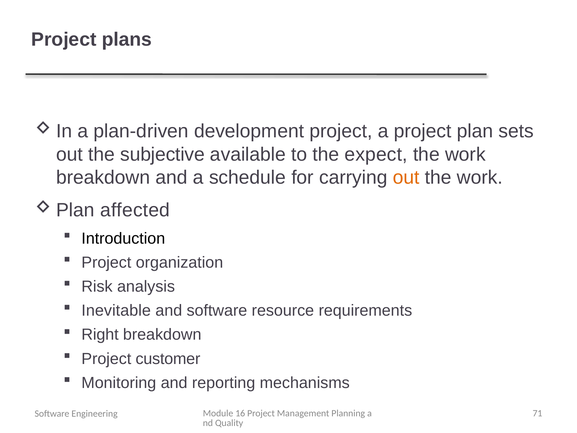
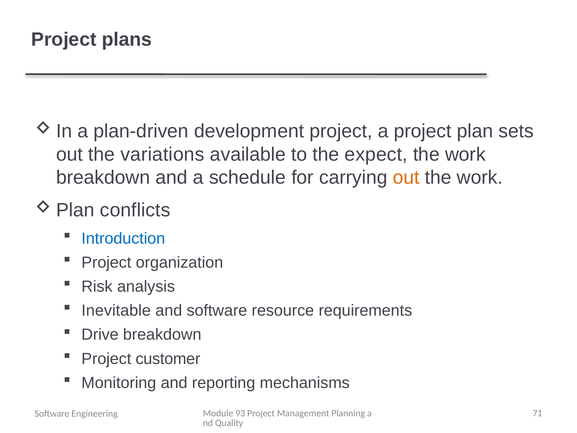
subjective: subjective -> variations
affected: affected -> conflicts
Introduction colour: black -> blue
Right: Right -> Drive
16: 16 -> 93
